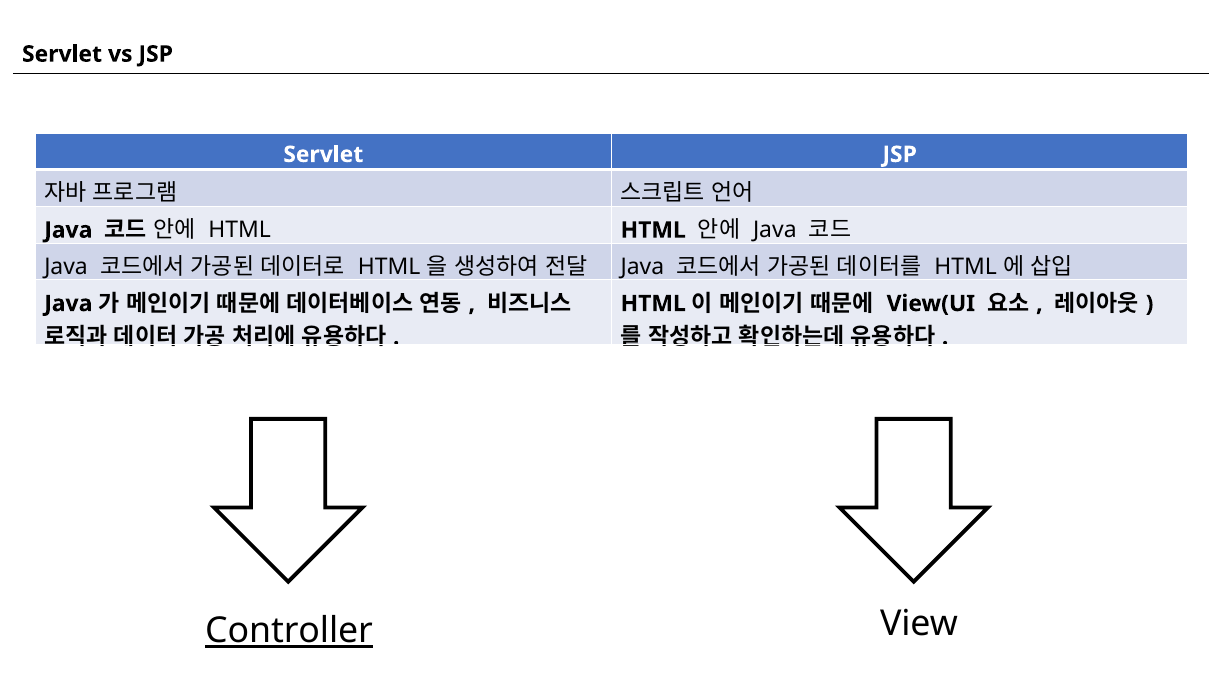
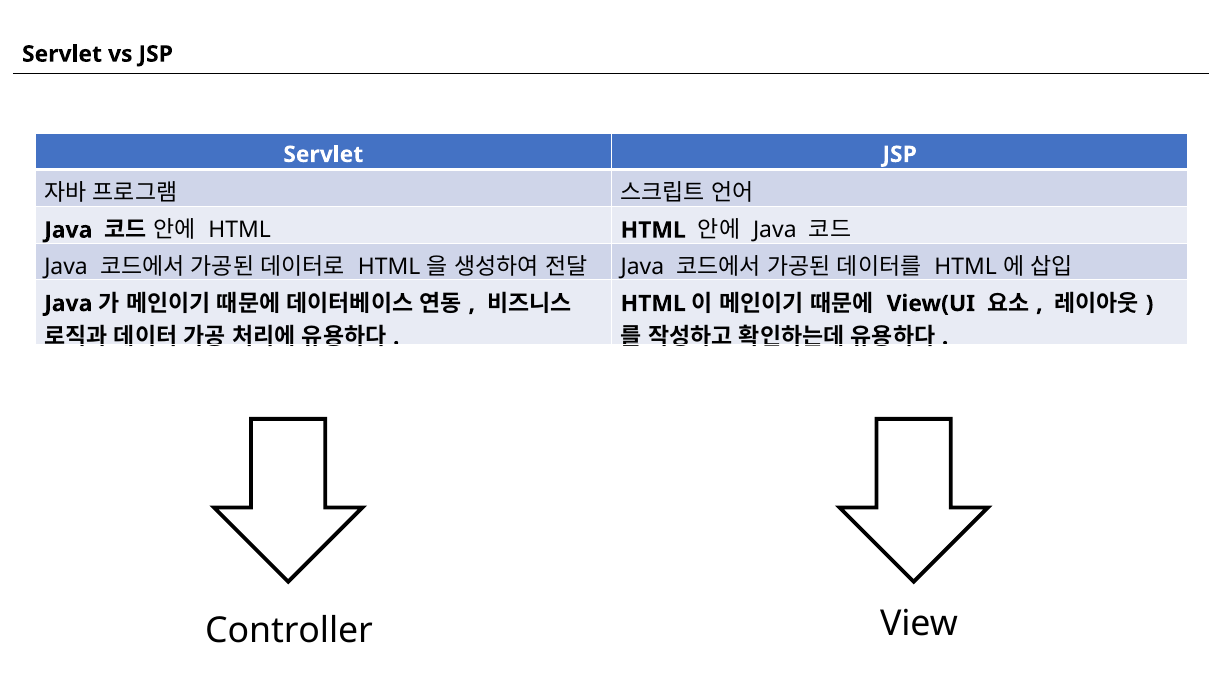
Controller underline: present -> none
